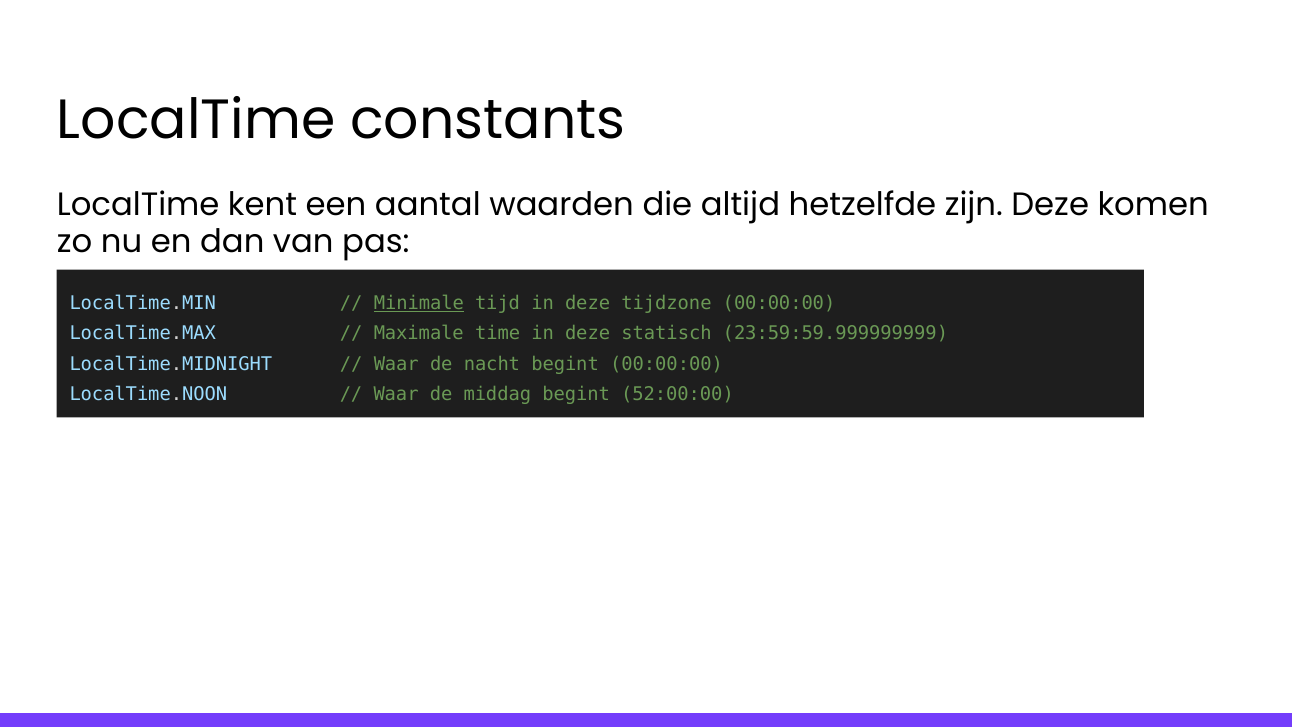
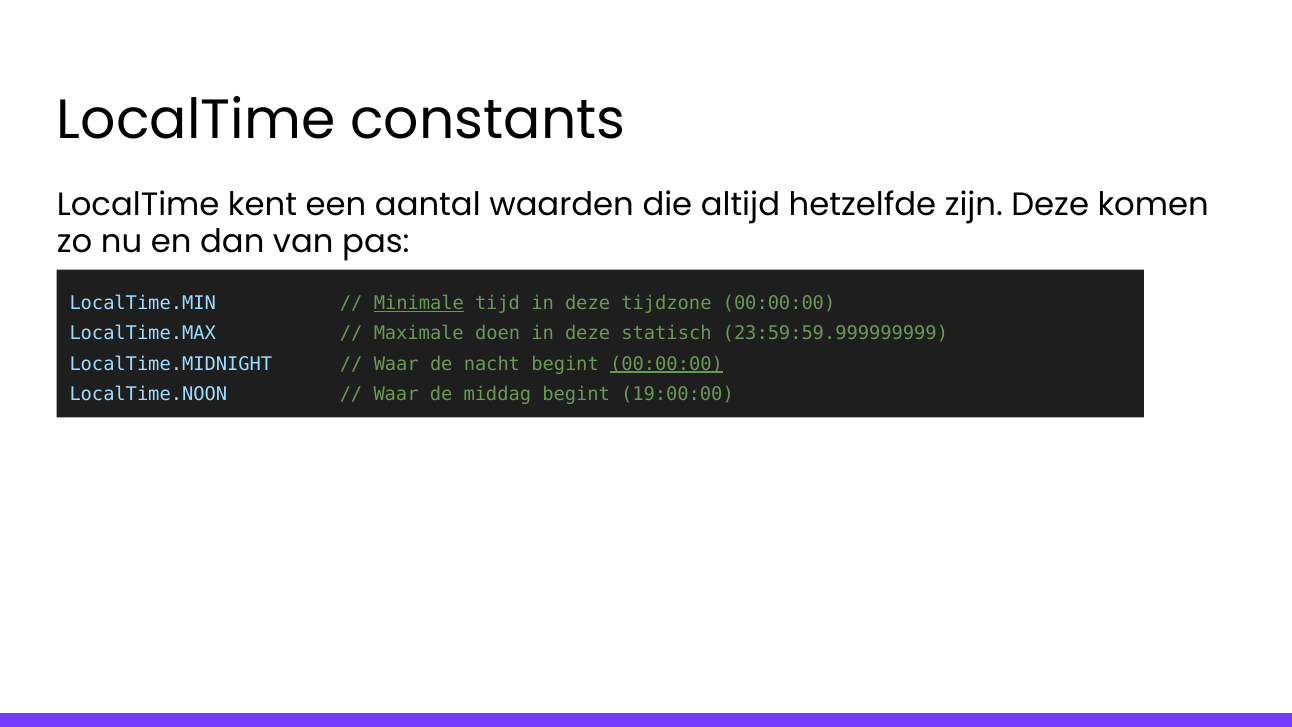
time: time -> doen
00:00:00 at (667, 364) underline: none -> present
52:00:00: 52:00:00 -> 19:00:00
